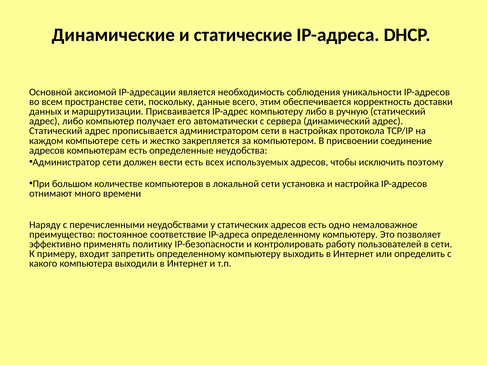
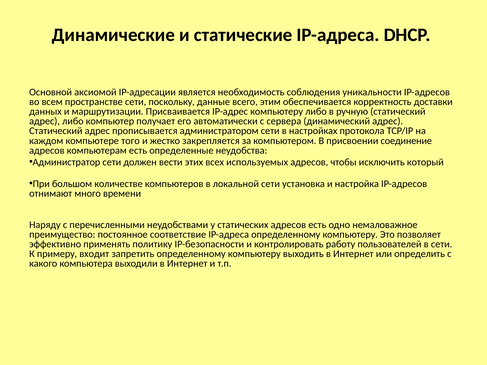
сеть: сеть -> того
вести есть: есть -> этих
поэтому: поэтому -> который
